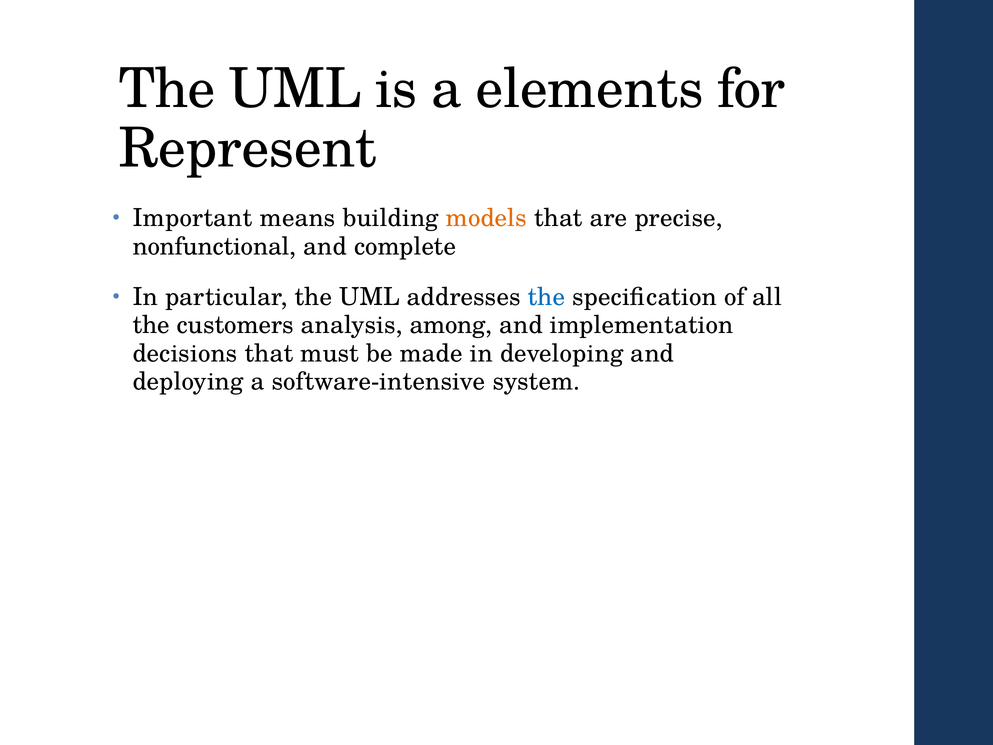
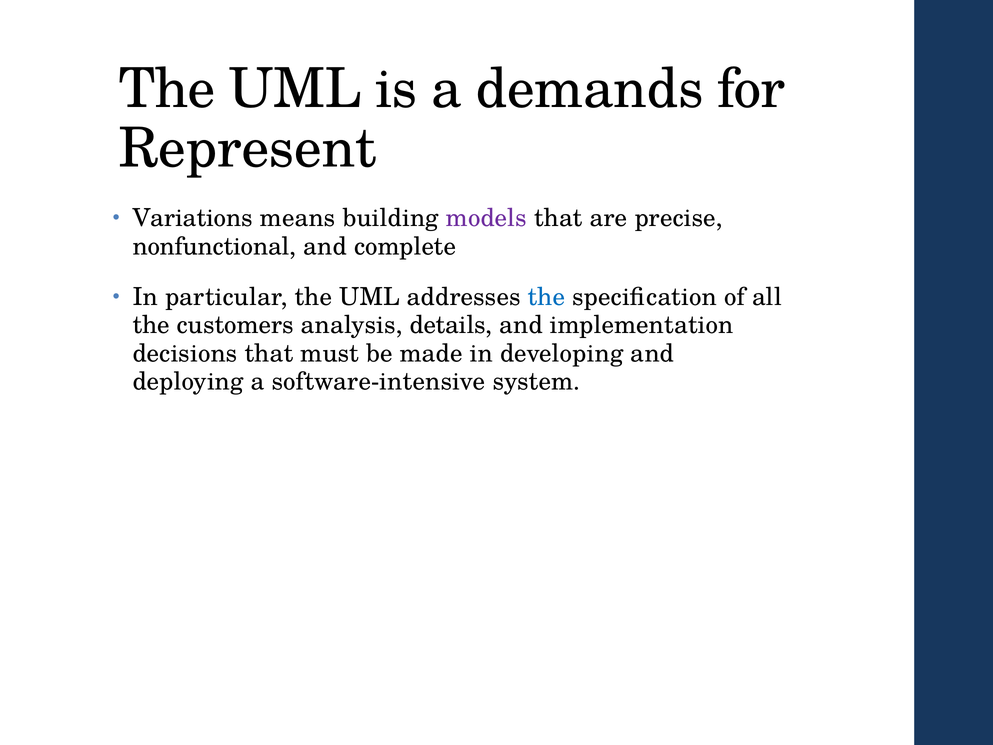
elements: elements -> demands
Important: Important -> Variations
models colour: orange -> purple
among: among -> details
